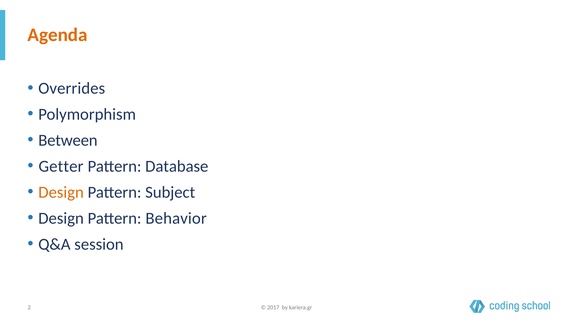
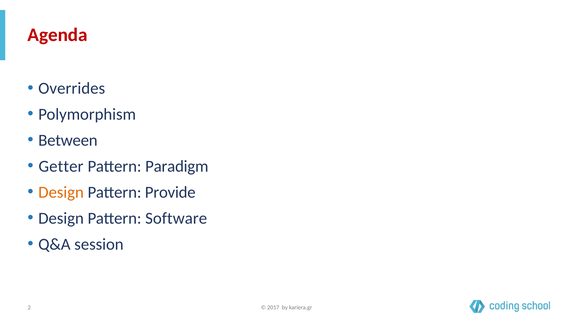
Agenda colour: orange -> red
Database: Database -> Paradigm
Subject: Subject -> Provide
Behavior: Behavior -> Software
